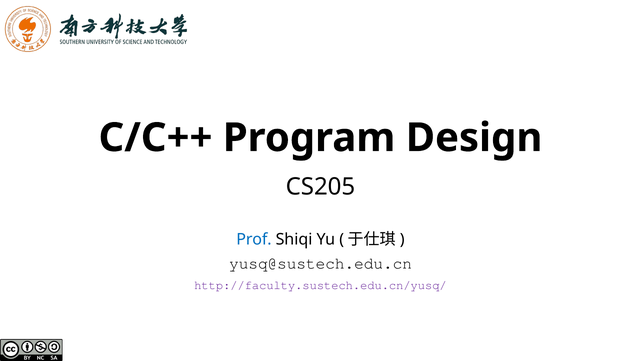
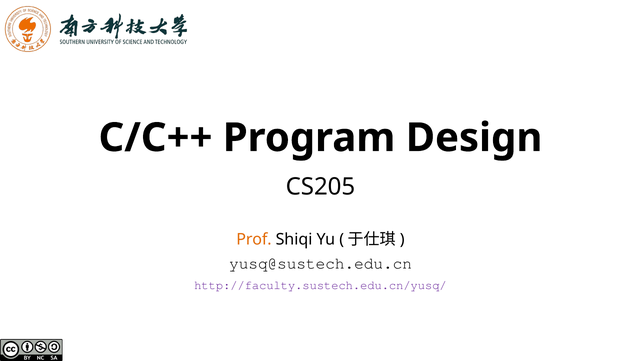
Prof colour: blue -> orange
